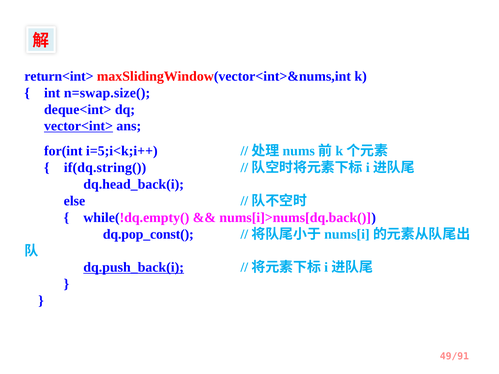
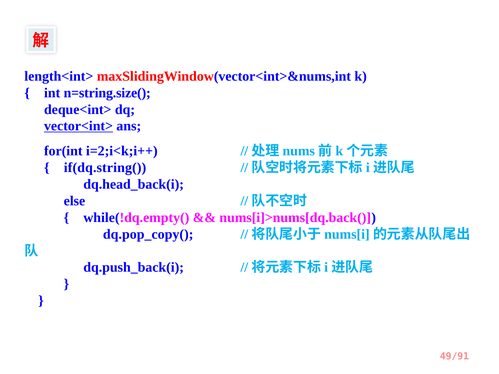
return<int>: return<int> -> length<int>
n=swap.size(: n=swap.size( -> n=string.size(
i=5;i<k;i++: i=5;i<k;i++ -> i=2;i<k;i++
dq.pop_const(: dq.pop_const( -> dq.pop_copy(
dq.push_back(i underline: present -> none
